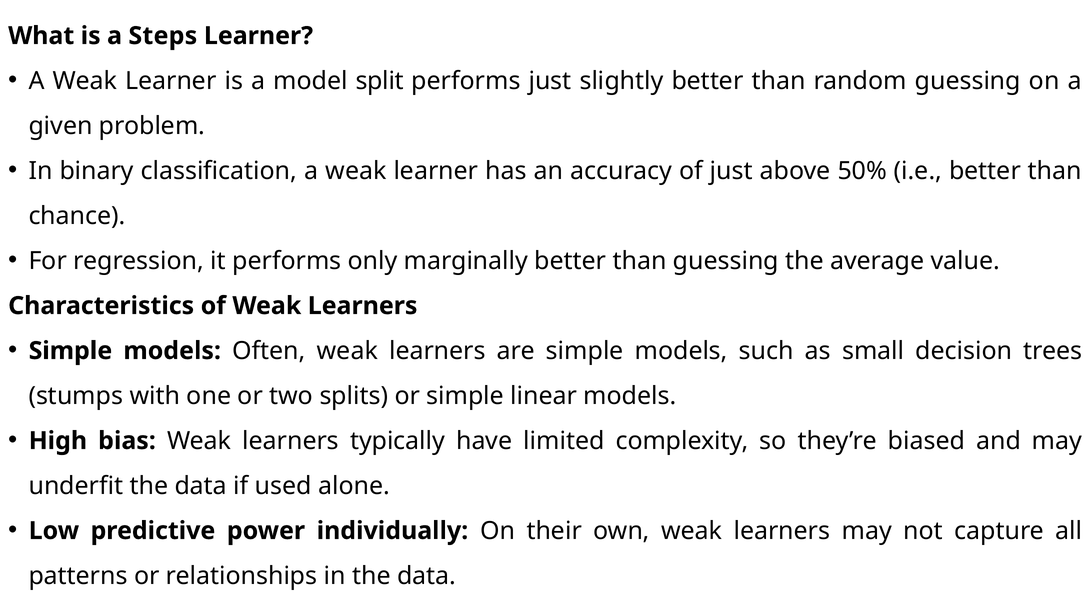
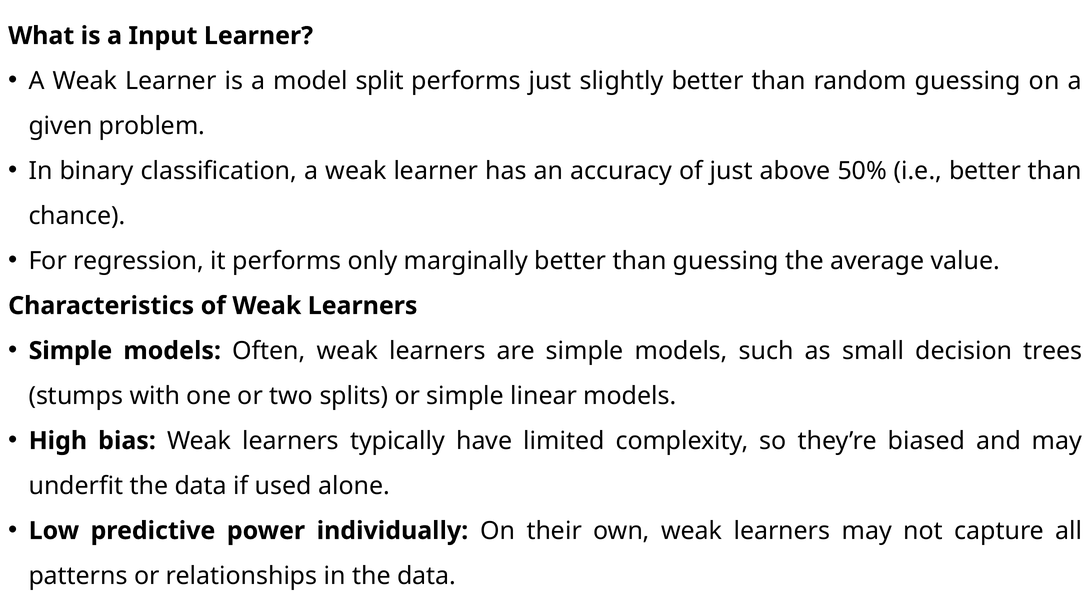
Steps: Steps -> Input
